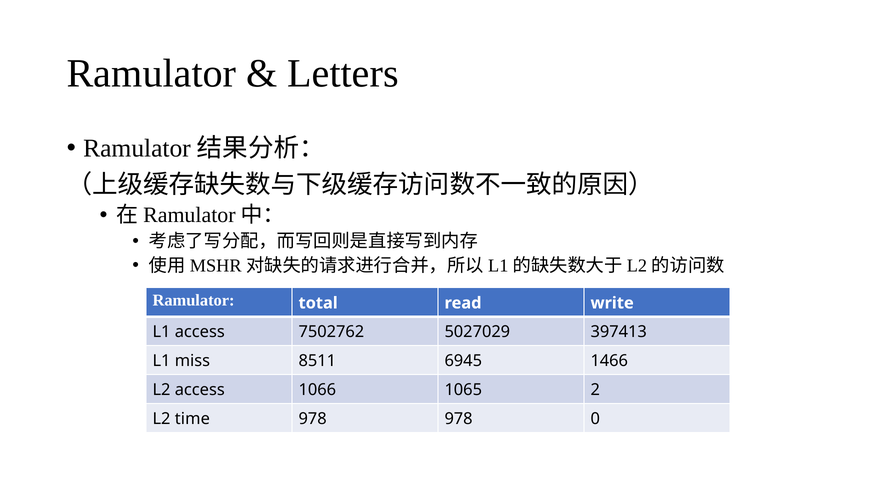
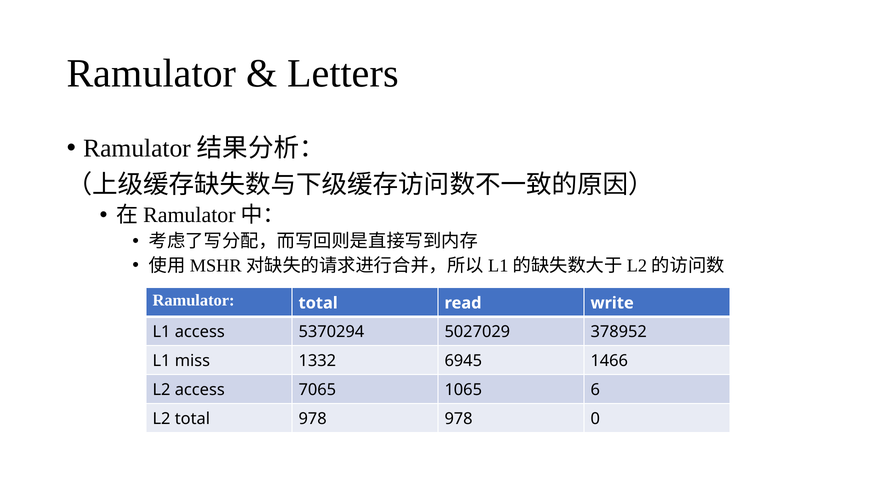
7502762: 7502762 -> 5370294
397413: 397413 -> 378952
8511: 8511 -> 1332
1066: 1066 -> 7065
2: 2 -> 6
L2 time: time -> total
